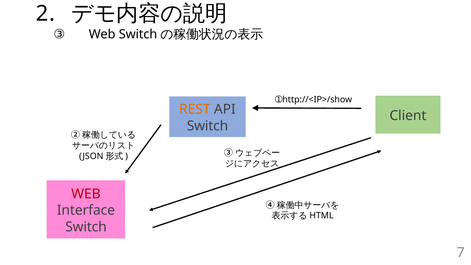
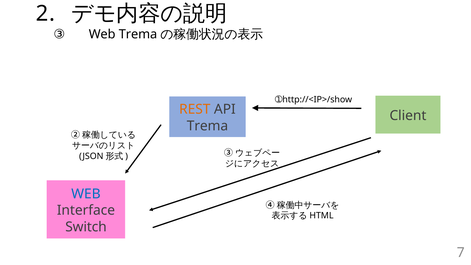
Web Switch: Switch -> Trema
Switch at (207, 126): Switch -> Trema
WEB at (86, 194) colour: red -> blue
